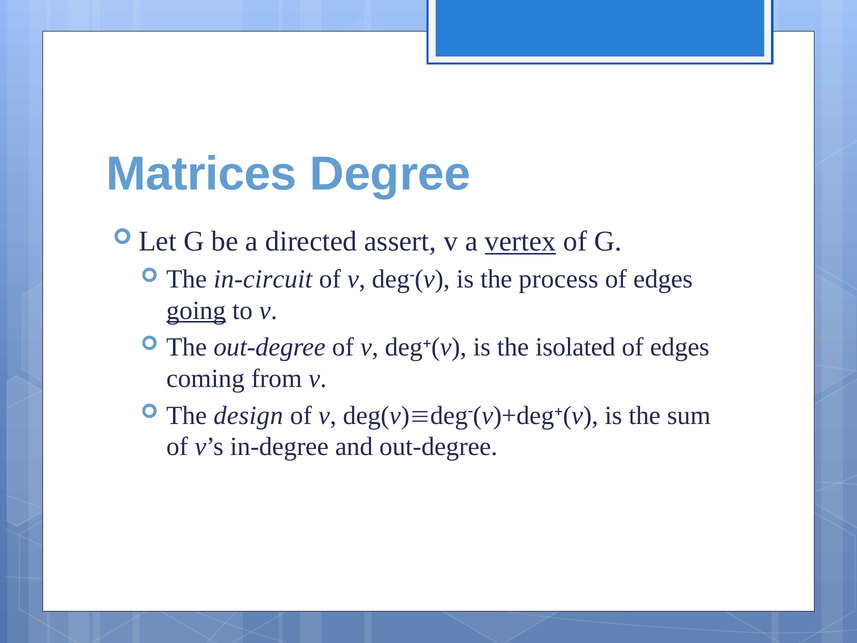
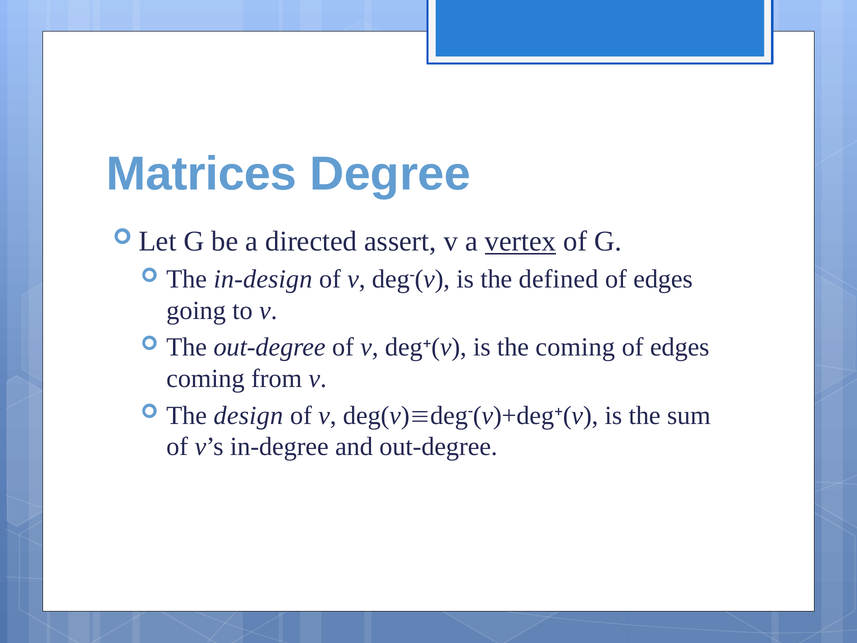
in-circuit: in-circuit -> in-design
process: process -> defined
going underline: present -> none
the isolated: isolated -> coming
